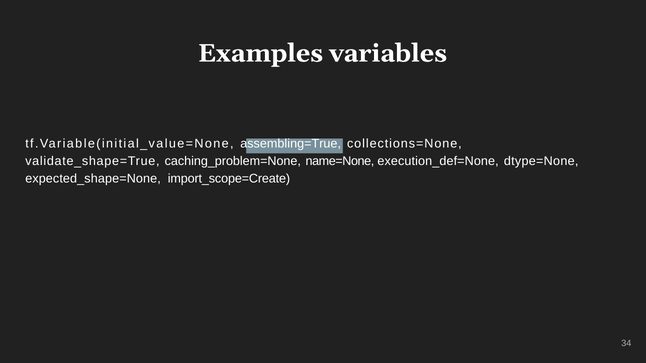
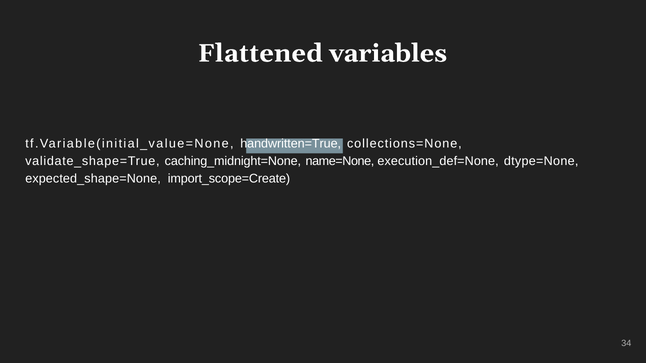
Examples: Examples -> Flattened
assembling=True: assembling=True -> handwritten=True
caching_problem=None: caching_problem=None -> caching_midnight=None
